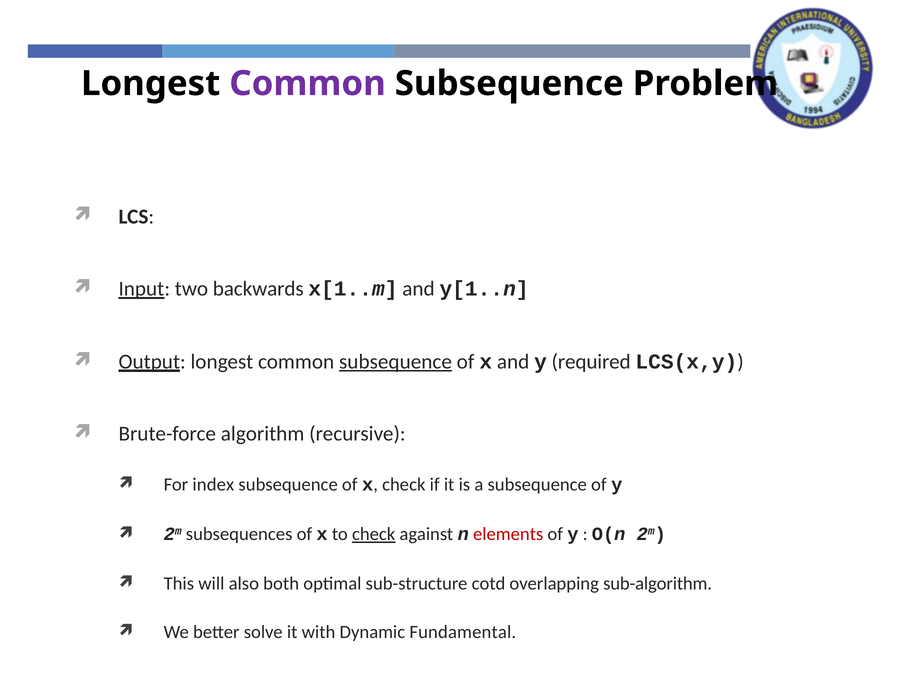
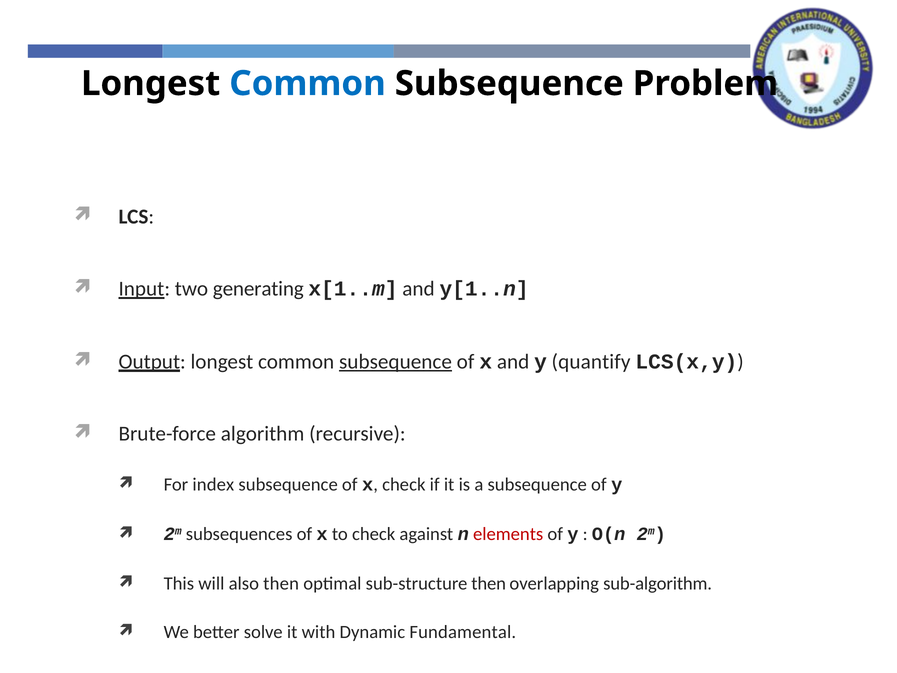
Common at (308, 84) colour: purple -> blue
backwards: backwards -> generating
required: required -> quantify
check at (374, 534) underline: present -> none
also both: both -> then
sub-structure cotd: cotd -> then
